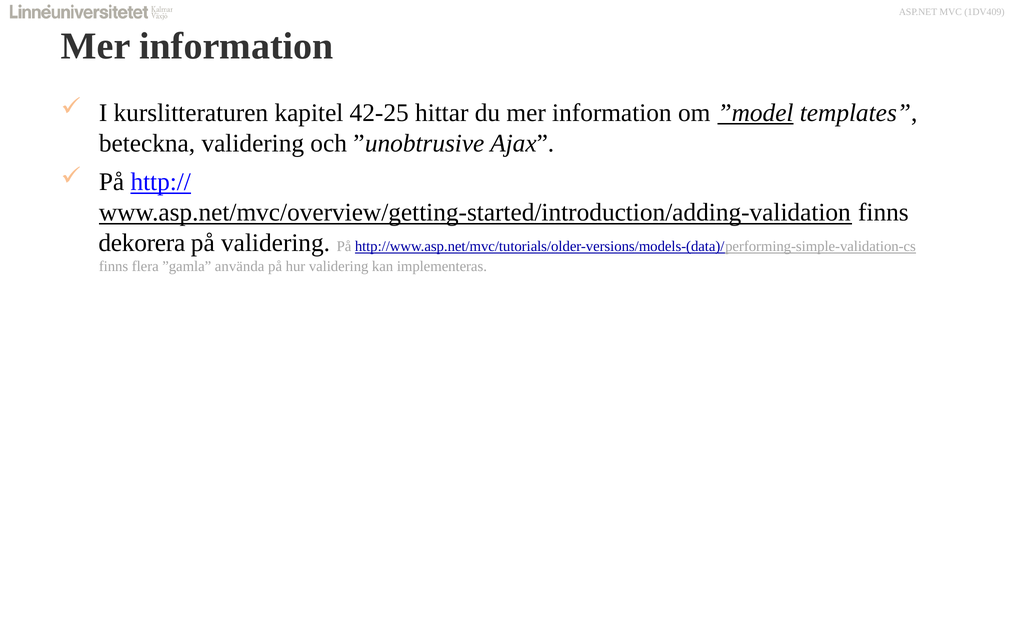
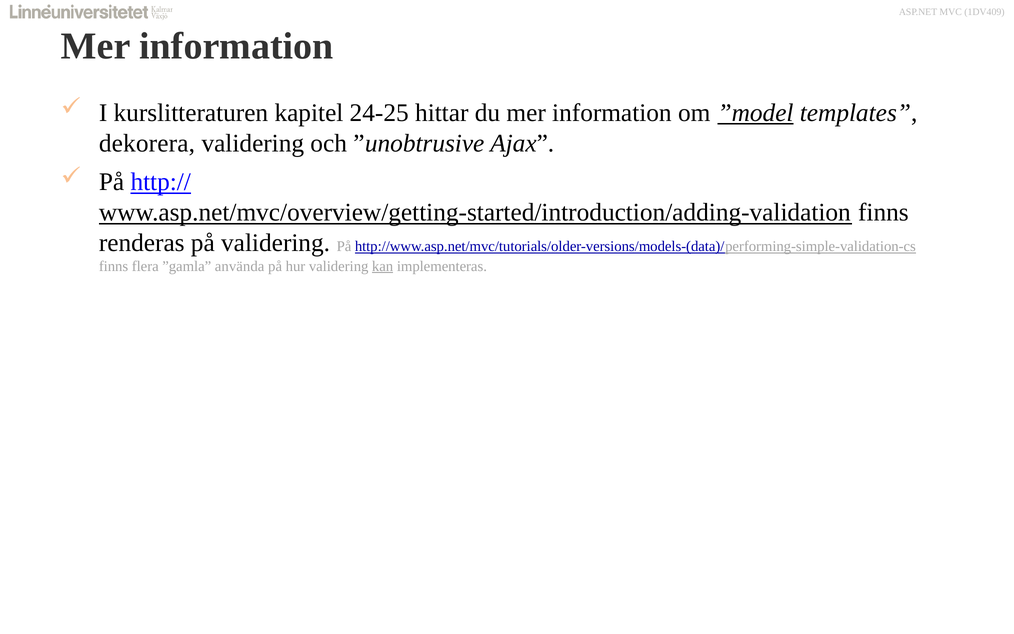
42-25: 42-25 -> 24-25
beteckna: beteckna -> dekorera
dekorera: dekorera -> renderas
kan underline: none -> present
